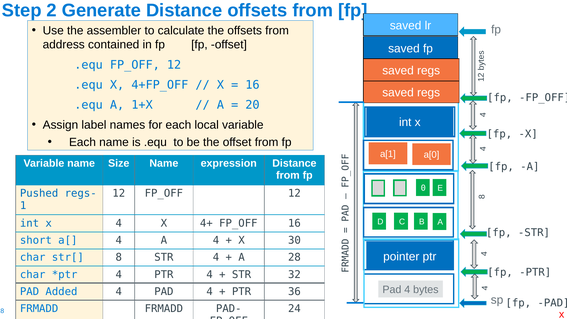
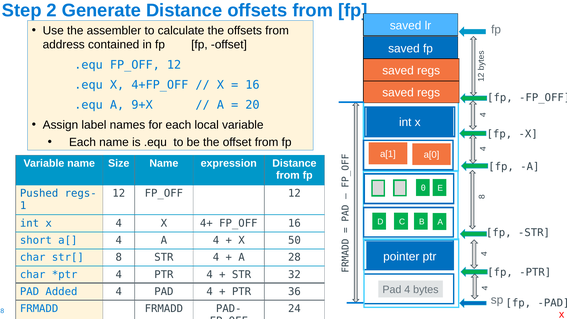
1+X: 1+X -> 9+X
30: 30 -> 50
